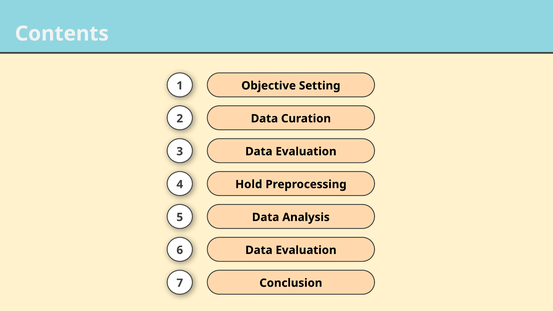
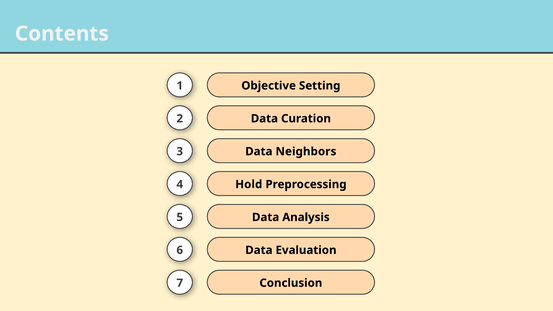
Evaluation at (306, 151): Evaluation -> Neighbors
